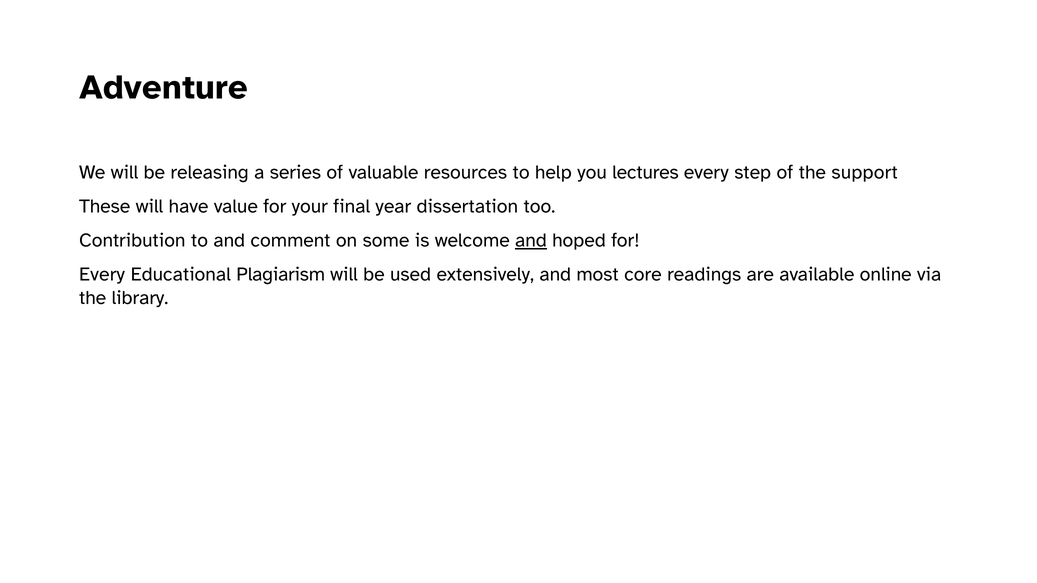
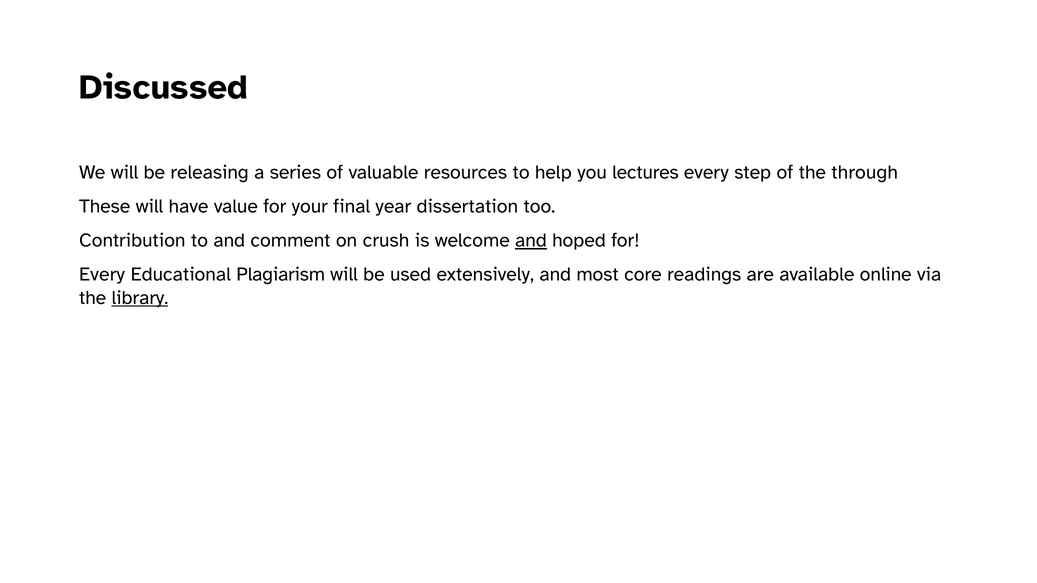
Adventure: Adventure -> Discussed
support: support -> through
some: some -> crush
library underline: none -> present
